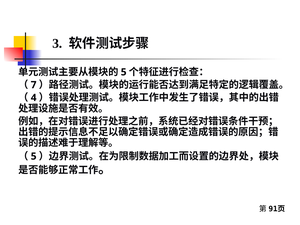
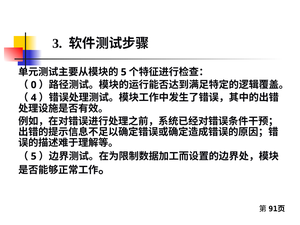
7: 7 -> 0
